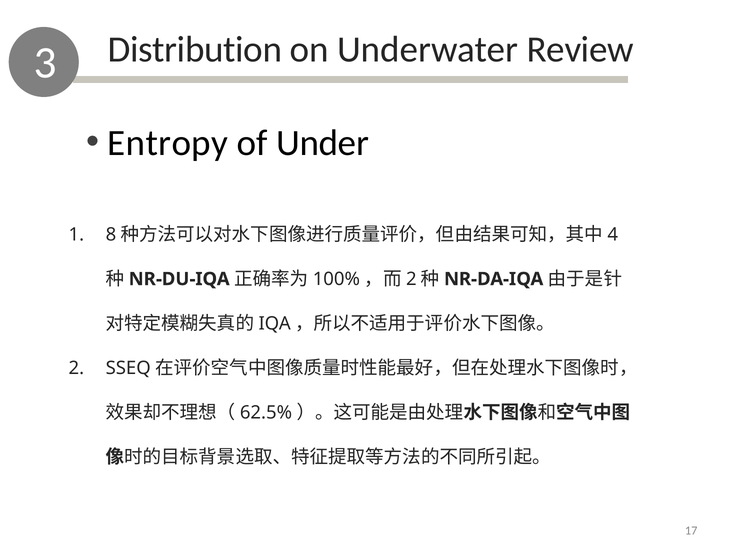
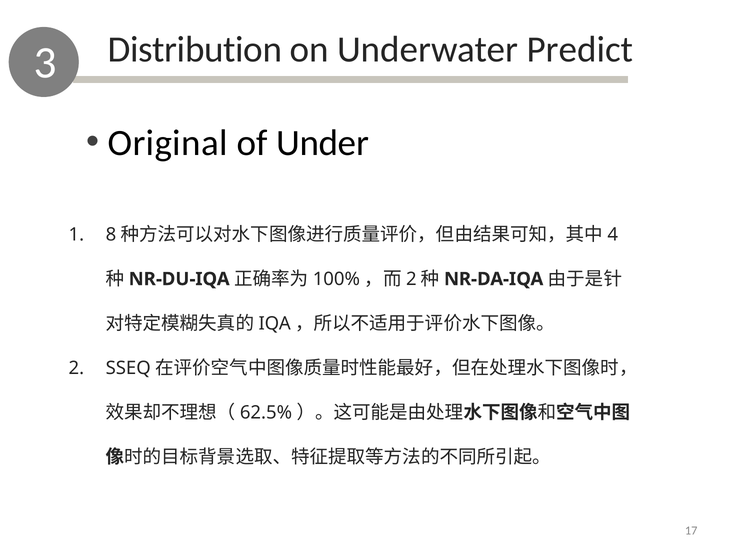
Review: Review -> Predict
Entropy: Entropy -> Original
